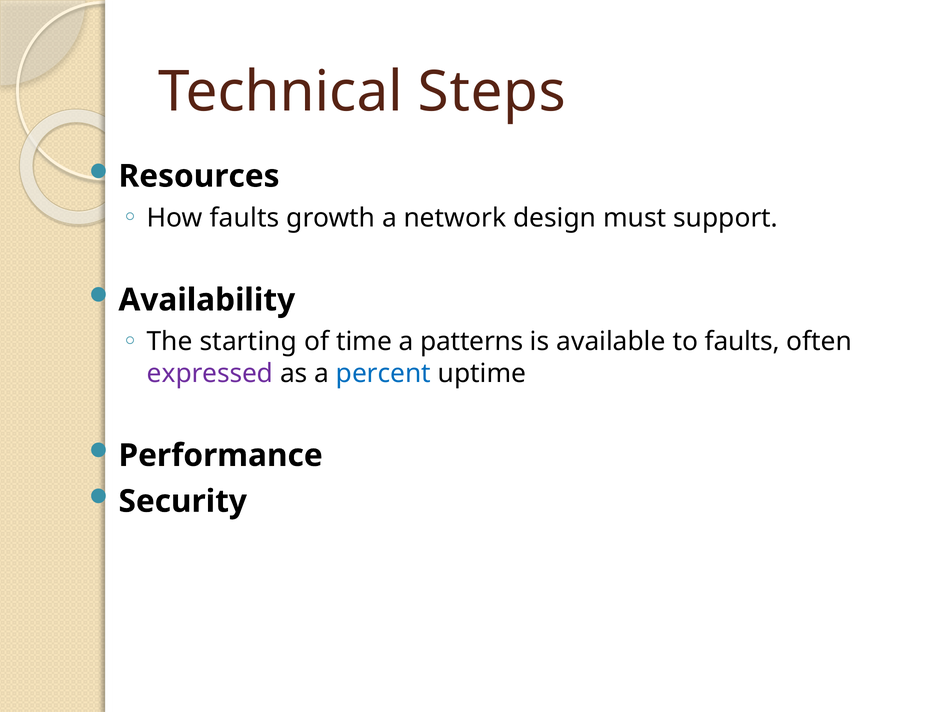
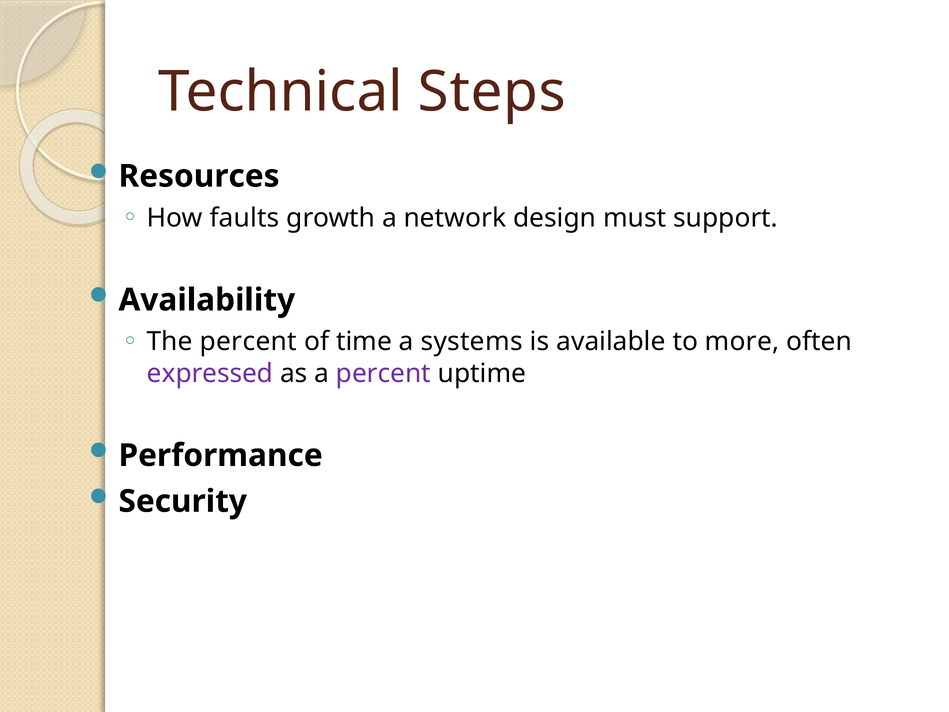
The starting: starting -> percent
patterns: patterns -> systems
to faults: faults -> more
percent at (383, 373) colour: blue -> purple
